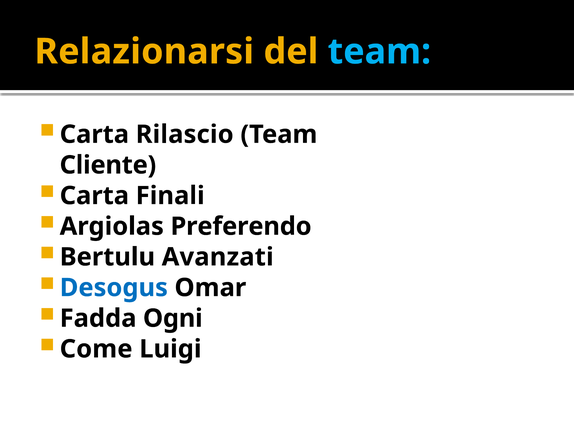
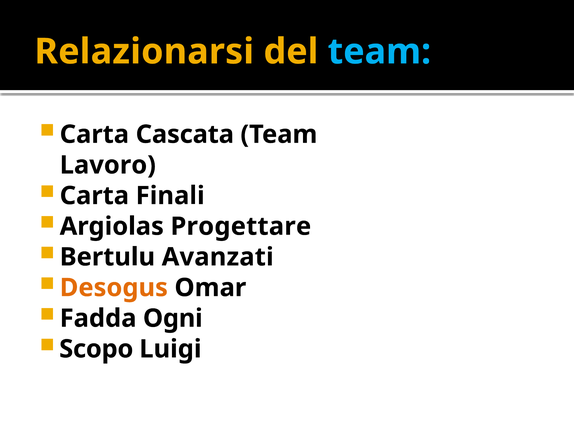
Rilascio: Rilascio -> Cascata
Cliente: Cliente -> Lavoro
Preferendo: Preferendo -> Progettare
Desogus colour: blue -> orange
Come: Come -> Scopo
